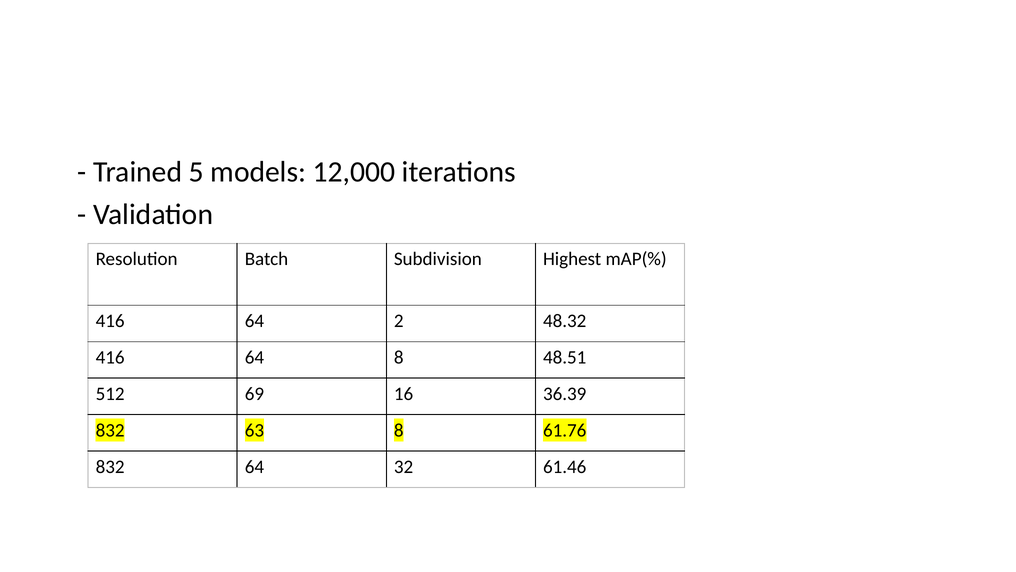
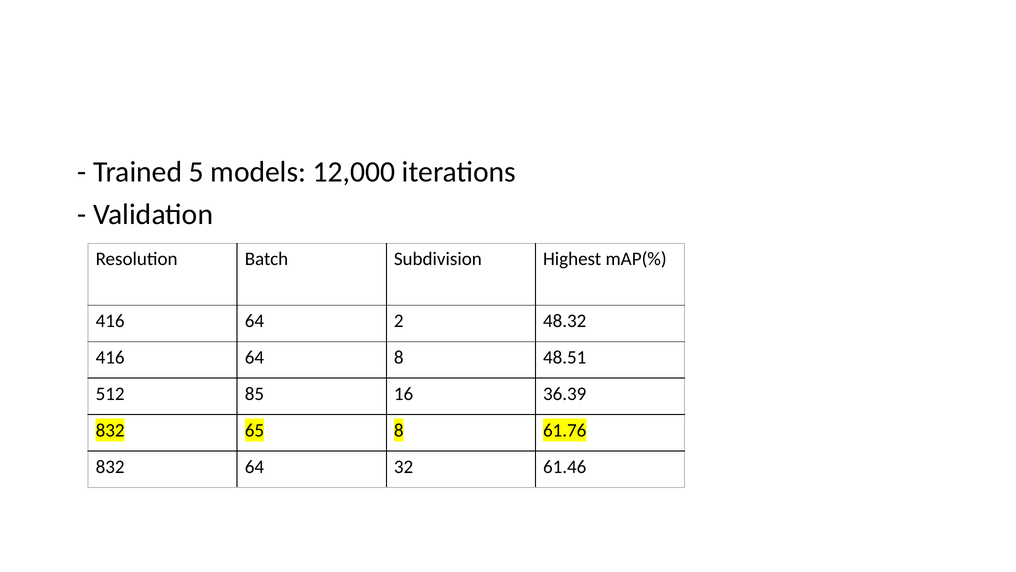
69: 69 -> 85
63: 63 -> 65
